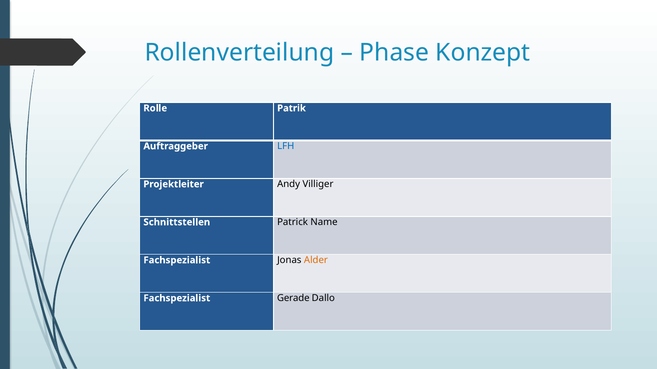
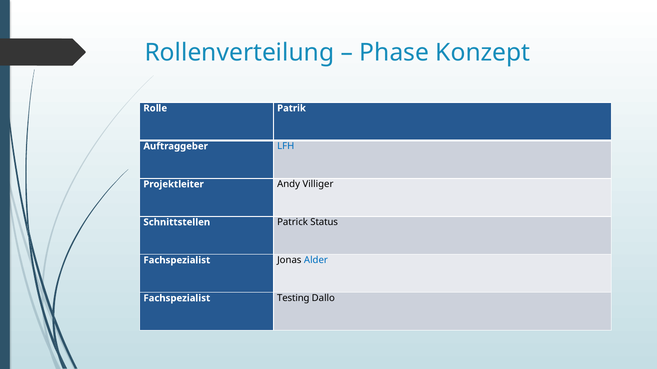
Name: Name -> Status
Alder colour: orange -> blue
Gerade: Gerade -> Testing
